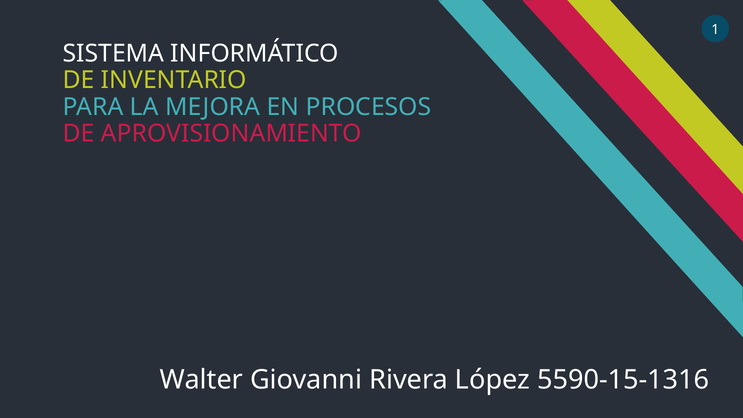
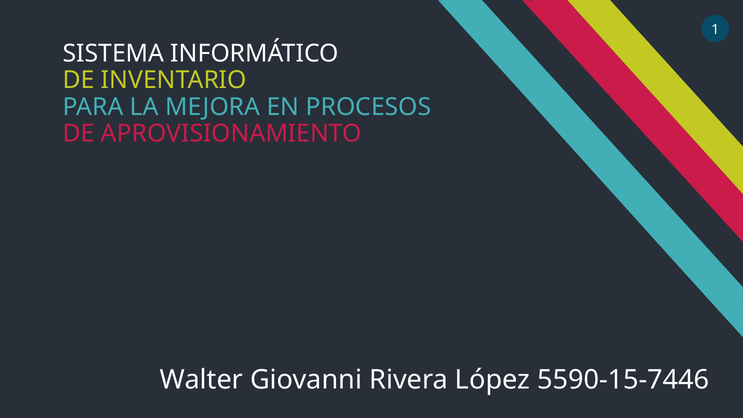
5590-15-1316: 5590-15-1316 -> 5590-15-7446
